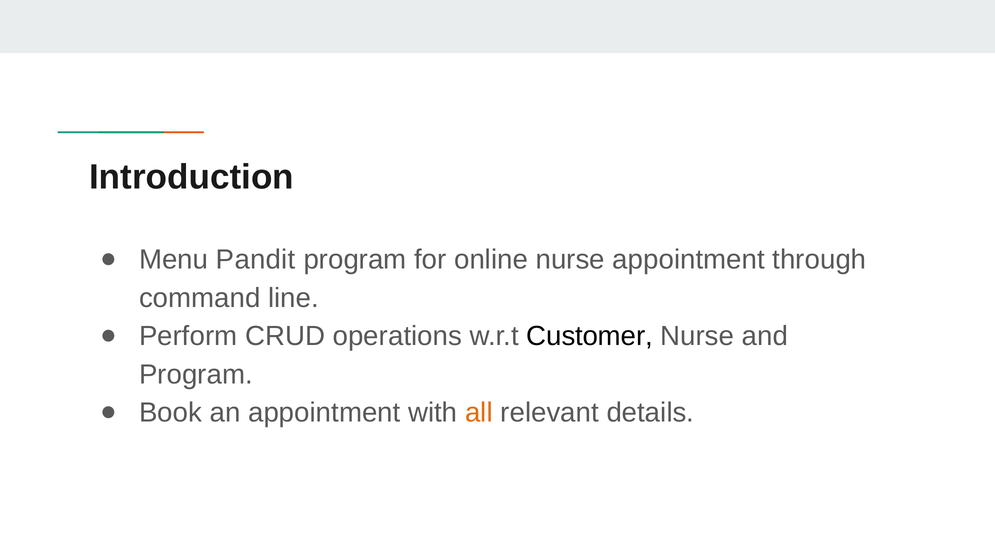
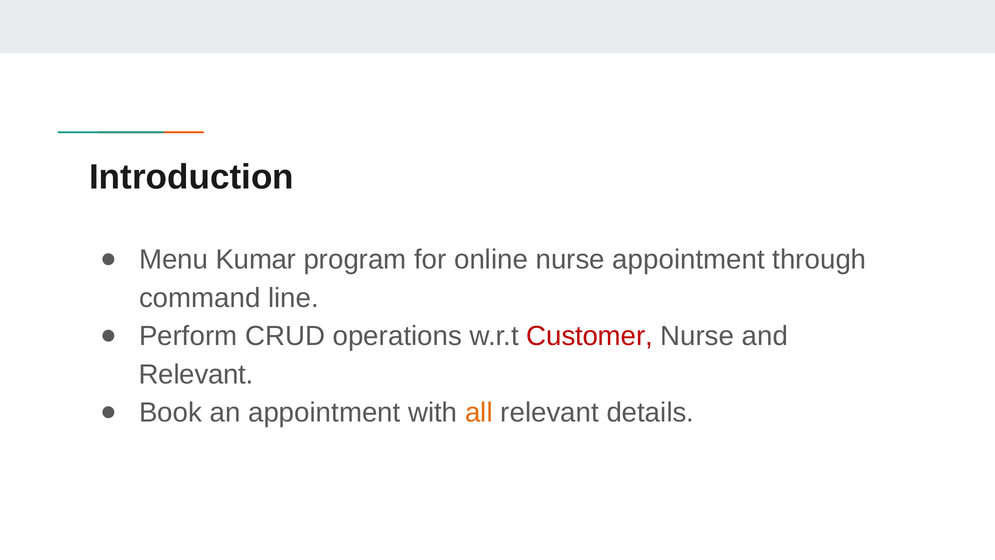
Pandit: Pandit -> Kumar
Customer colour: black -> red
Program at (196, 374): Program -> Relevant
